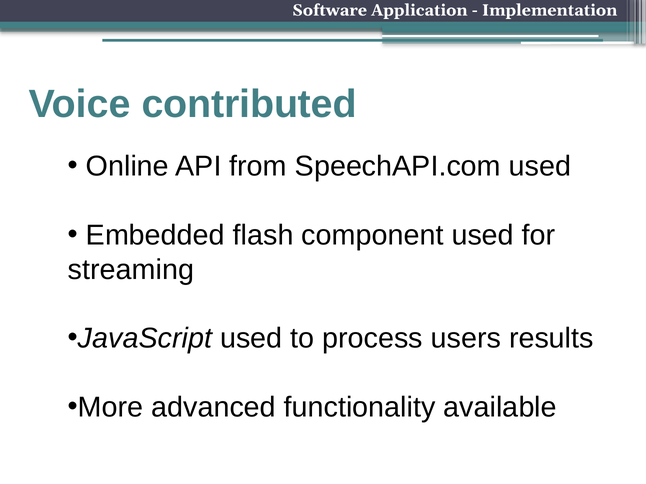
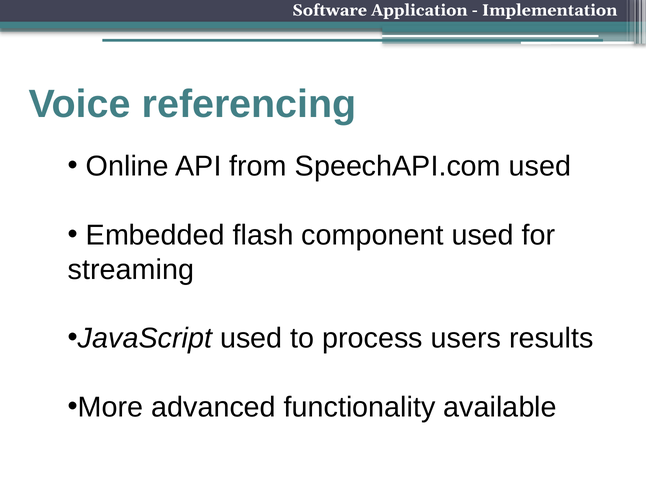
contributed: contributed -> referencing
